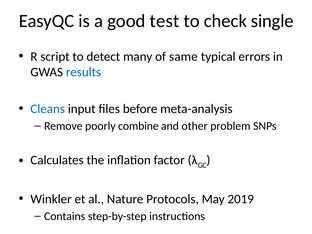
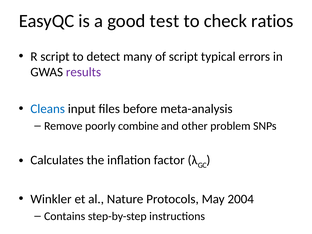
single: single -> ratios
of same: same -> script
results colour: blue -> purple
2019: 2019 -> 2004
